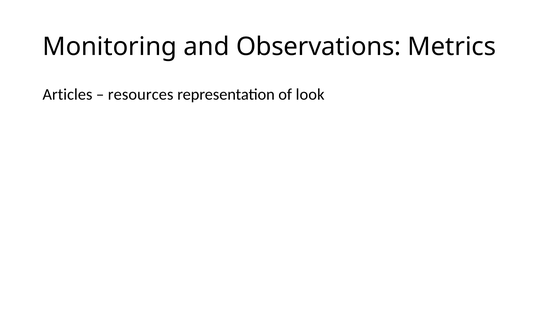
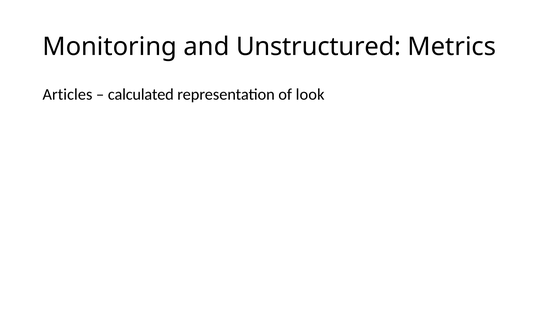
Observations: Observations -> Unstructured
resources: resources -> calculated
